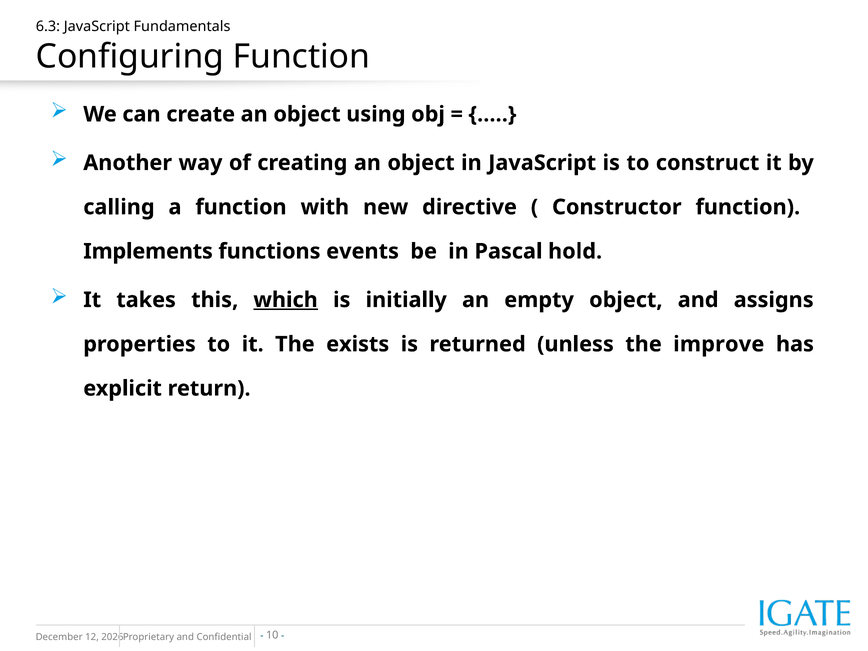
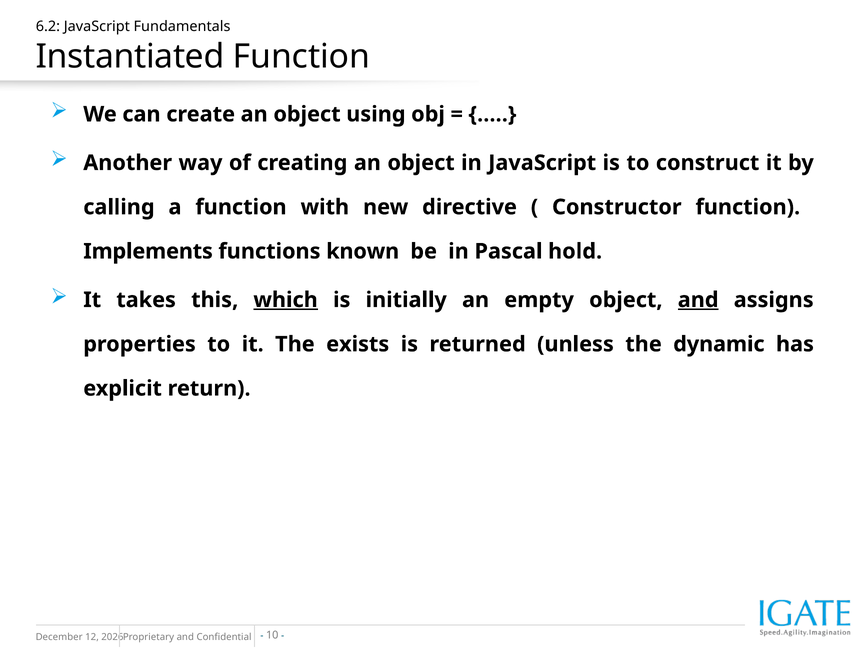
6.3: 6.3 -> 6.2
Configuring: Configuring -> Instantiated
events: events -> known
and at (698, 300) underline: none -> present
improve: improve -> dynamic
